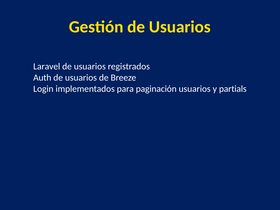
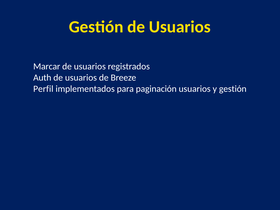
Laravel: Laravel -> Marcar
Login: Login -> Perfil
y partials: partials -> gestión
